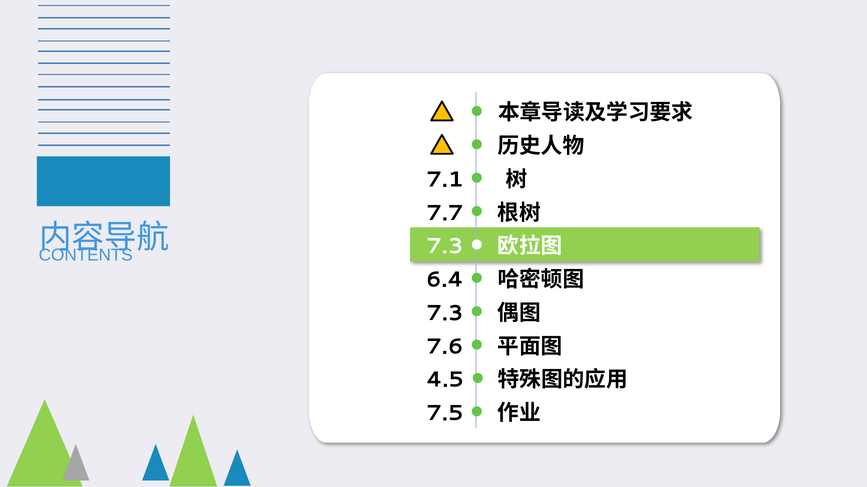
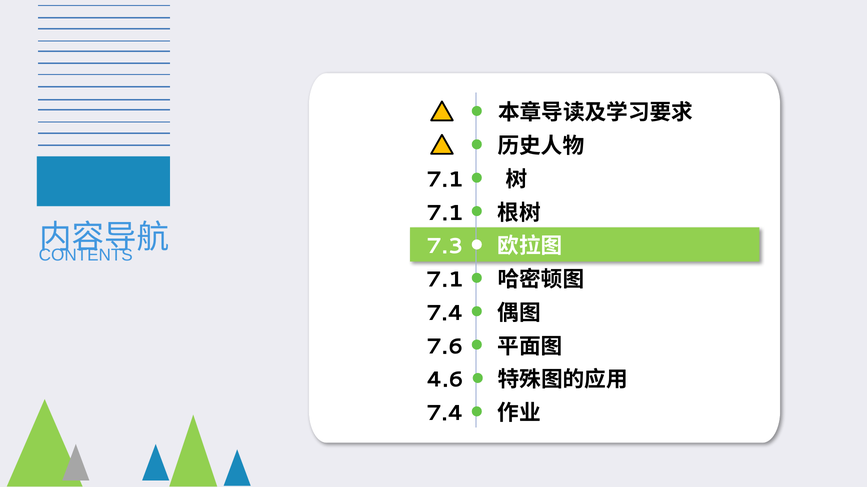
7.7 at (445, 213): 7.7 -> 7.1
6.4 at (445, 280): 6.4 -> 7.1
7.3 at (445, 313): 7.3 -> 7.4
4.5: 4.5 -> 4.6
7.5 at (445, 414): 7.5 -> 7.4
